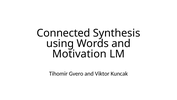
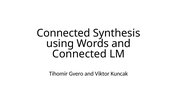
Motivation at (79, 54): Motivation -> Connected
